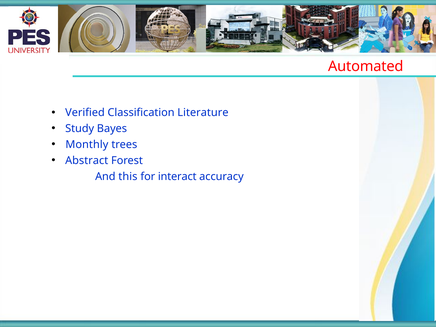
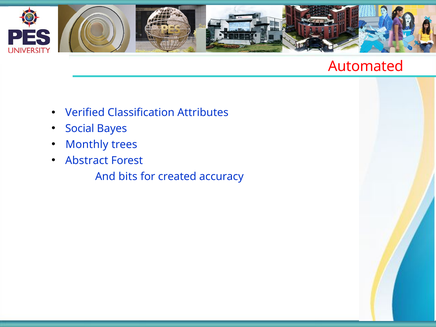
Literature: Literature -> Attributes
Study: Study -> Social
this: this -> bits
interact: interact -> created
